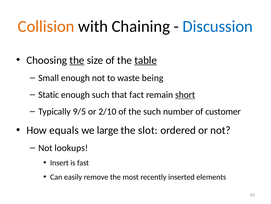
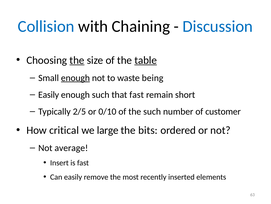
Collision colour: orange -> blue
enough at (75, 78) underline: none -> present
Static at (49, 94): Static -> Easily
that fact: fact -> fast
short underline: present -> none
9/5: 9/5 -> 2/5
2/10: 2/10 -> 0/10
equals: equals -> critical
slot: slot -> bits
lookups: lookups -> average
